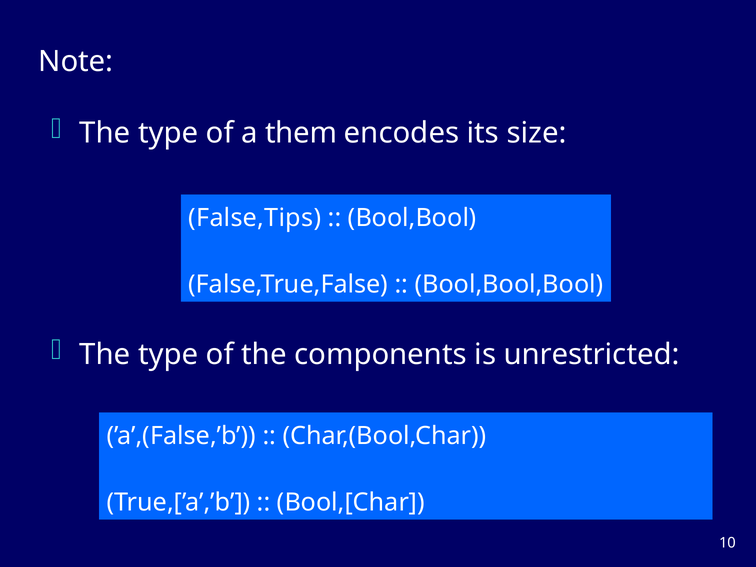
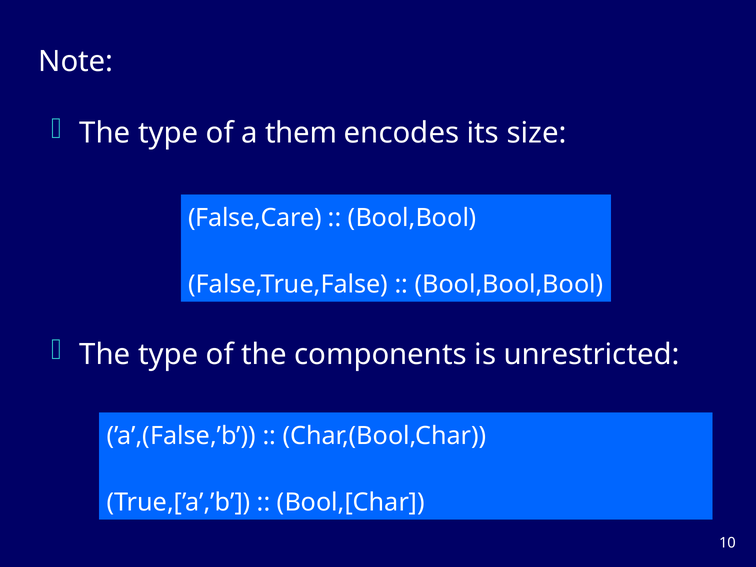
False,Tips: False,Tips -> False,Care
